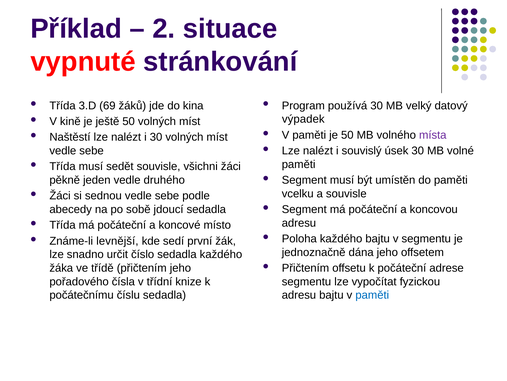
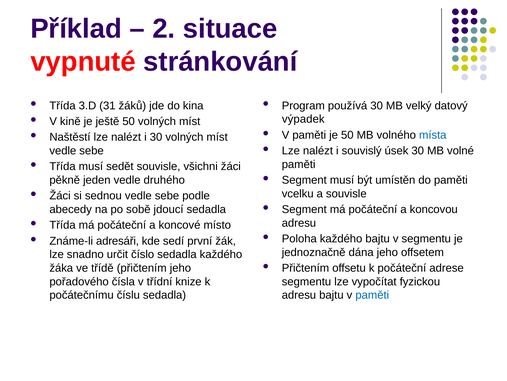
69: 69 -> 31
místa colour: purple -> blue
levnější: levnější -> adresáři
